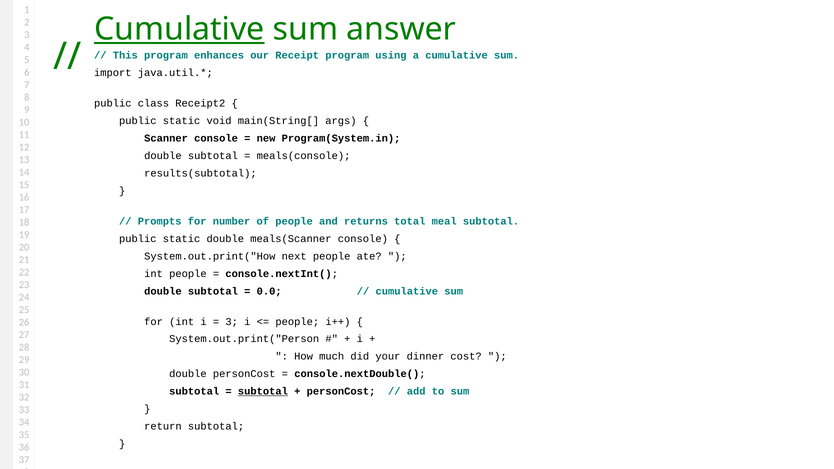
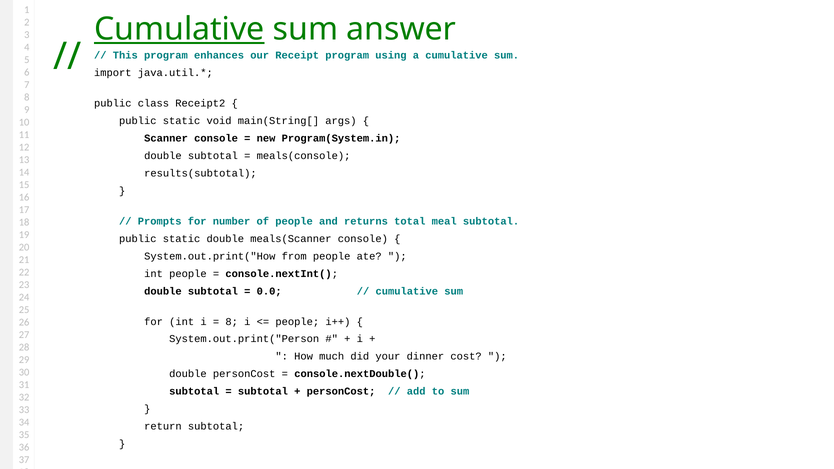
next: next -> from
3 at (232, 322): 3 -> 8
subtotal at (263, 392) underline: present -> none
